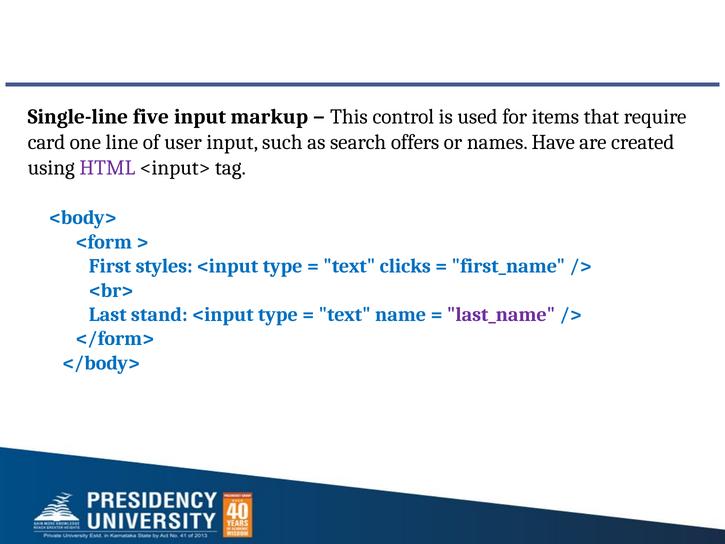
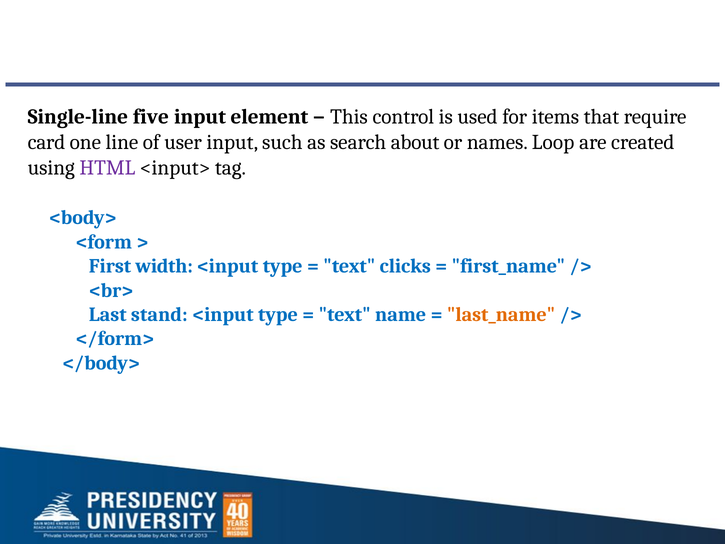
markup: markup -> element
offers: offers -> about
Have: Have -> Loop
styles: styles -> width
last_name colour: purple -> orange
